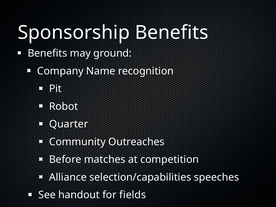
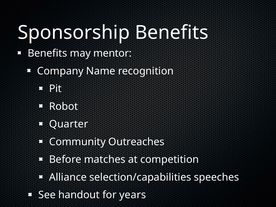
ground: ground -> mentor
fields: fields -> years
